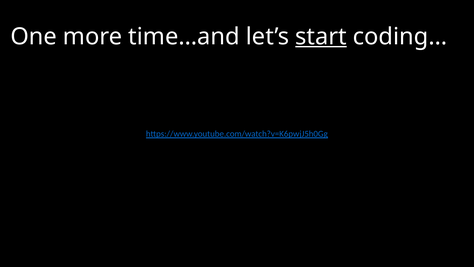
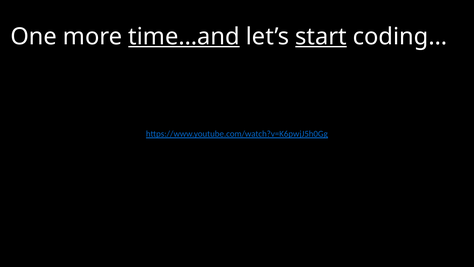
time…and underline: none -> present
